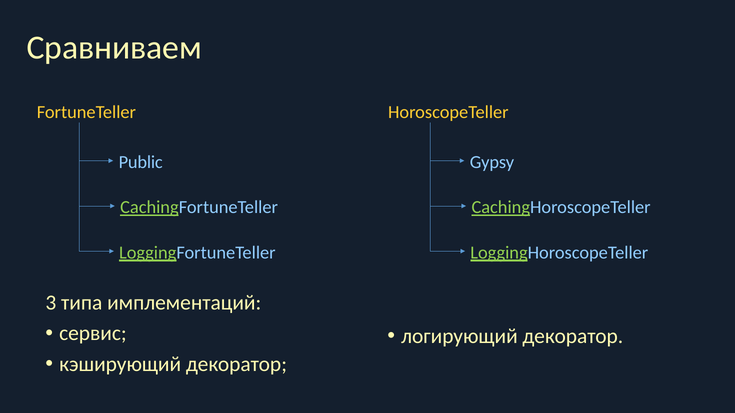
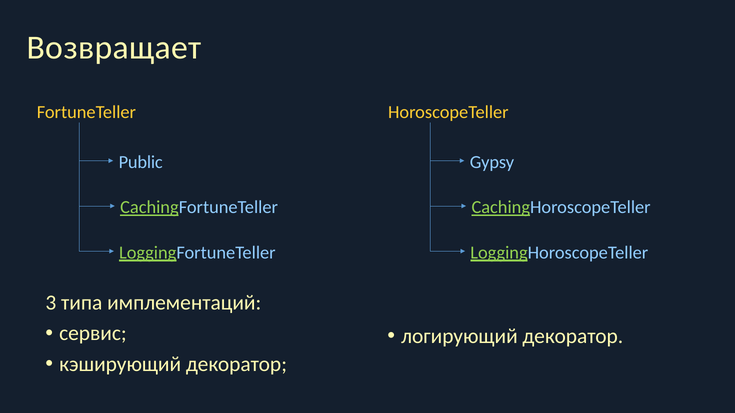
Сравниваем: Сравниваем -> Возвращает
